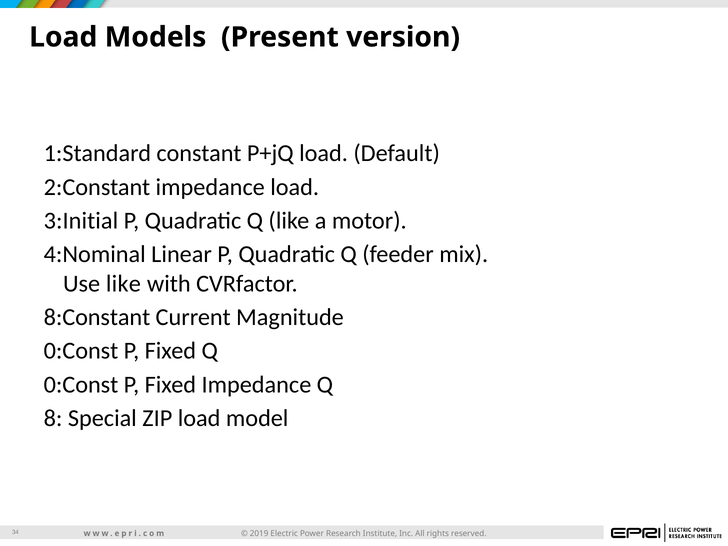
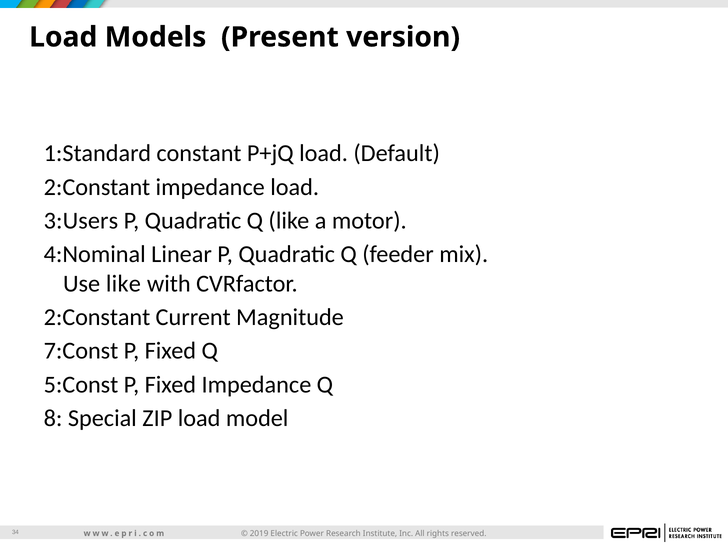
3:Initial: 3:Initial -> 3:Users
8:Constant at (97, 317): 8:Constant -> 2:Constant
0:Const at (81, 351): 0:Const -> 7:Const
0:Const at (81, 385): 0:Const -> 5:Const
